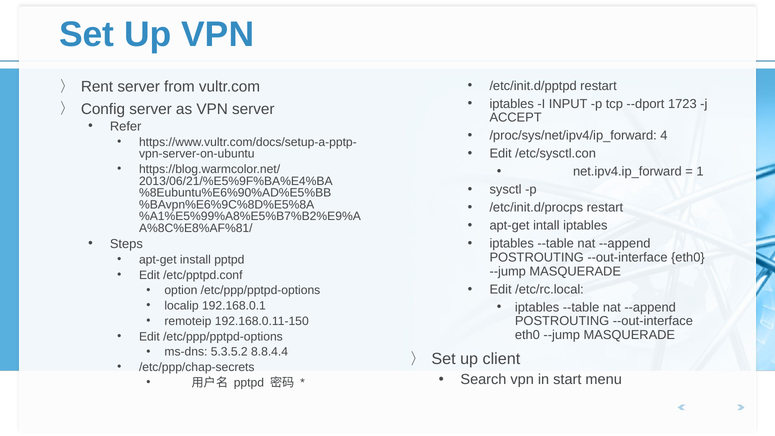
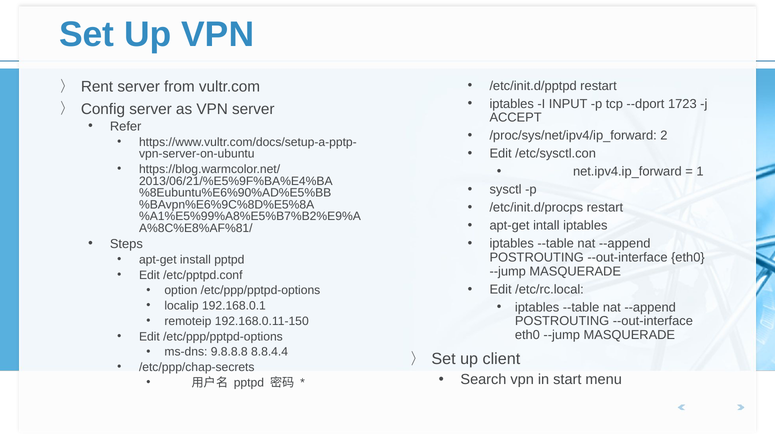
4: 4 -> 2
5.3.5.2: 5.3.5.2 -> 9.8.8.8
